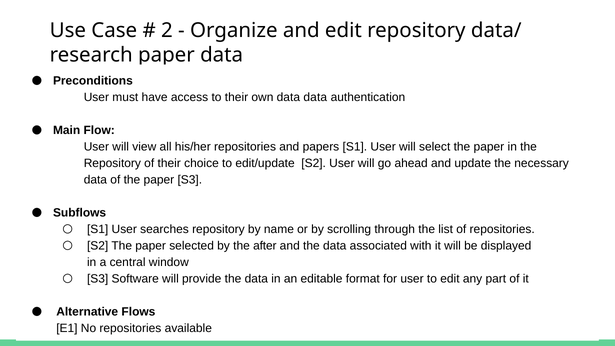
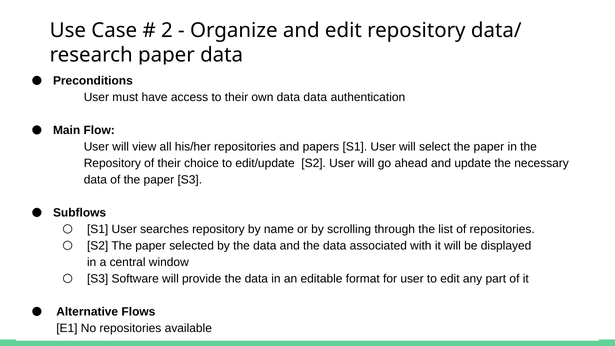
by the after: after -> data
